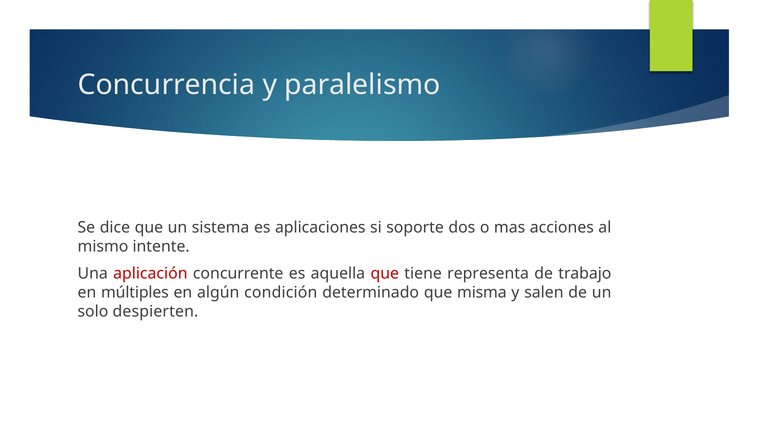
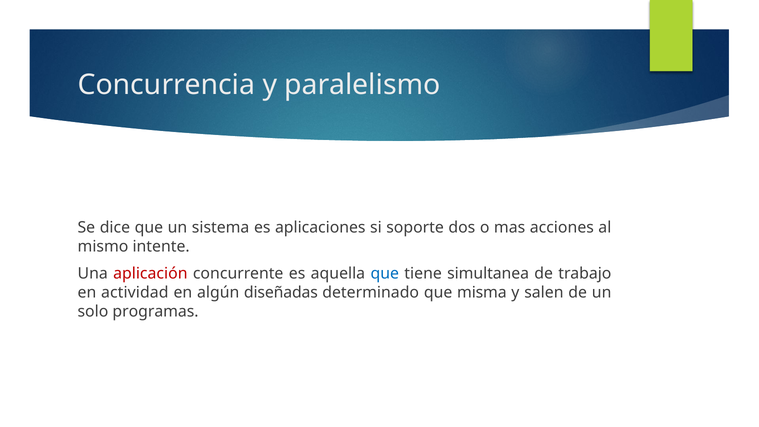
que at (385, 273) colour: red -> blue
representa: representa -> simultanea
múltiples: múltiples -> actividad
condición: condición -> diseñadas
despierten: despierten -> programas
